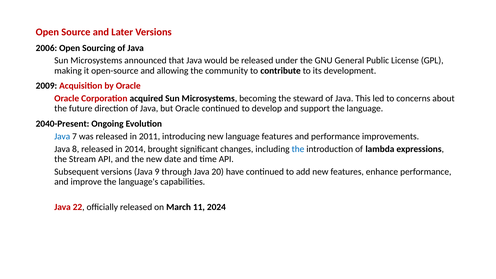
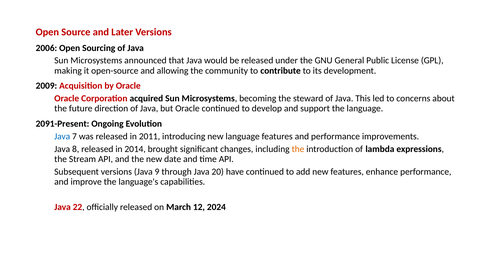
2040-Present: 2040-Present -> 2091-Present
the at (298, 149) colour: blue -> orange
11: 11 -> 12
